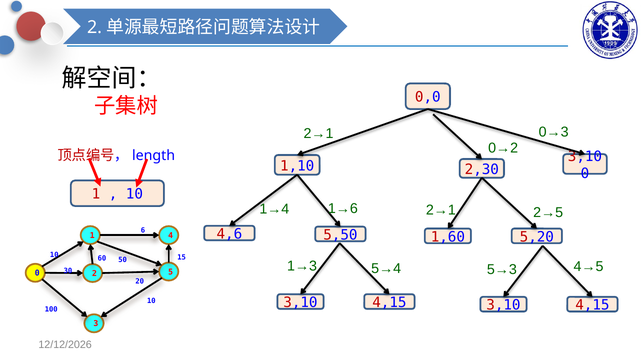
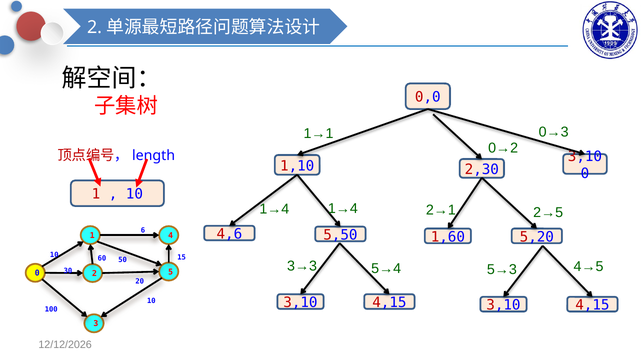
2→1 at (318, 133): 2→1 -> 1→1
1→6 at (343, 208): 1→6 -> 1→4
1→3: 1→3 -> 3→3
